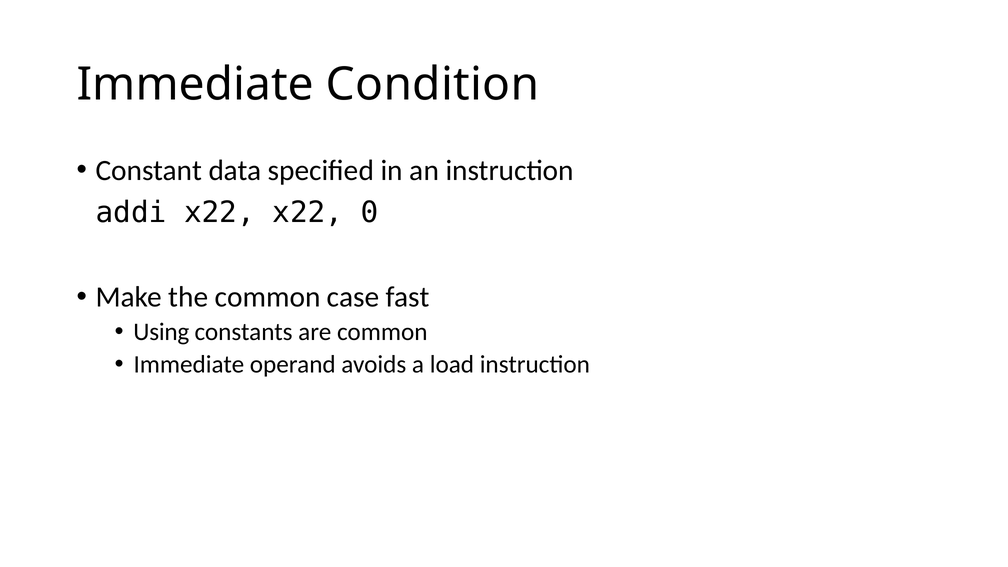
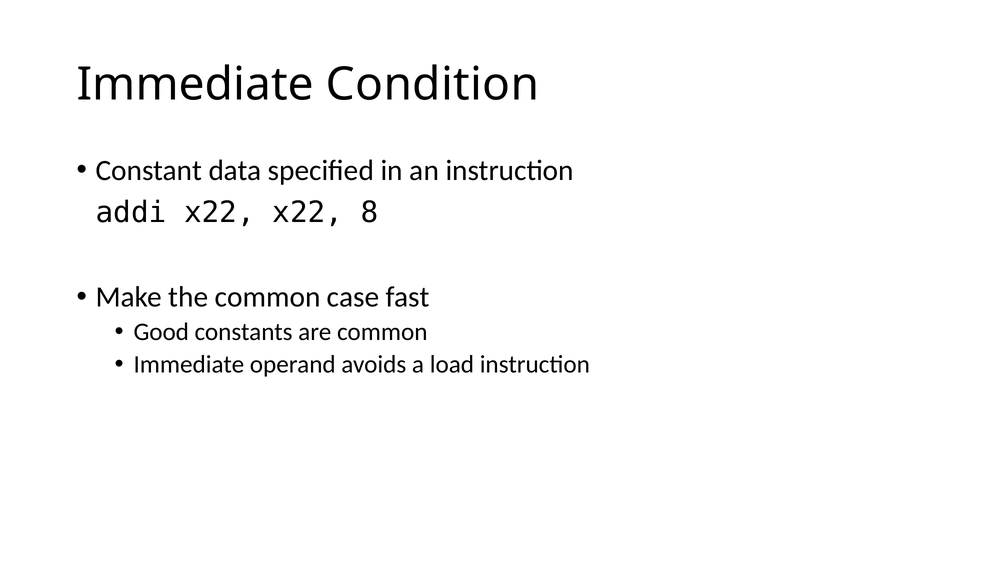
0: 0 -> 8
Using: Using -> Good
